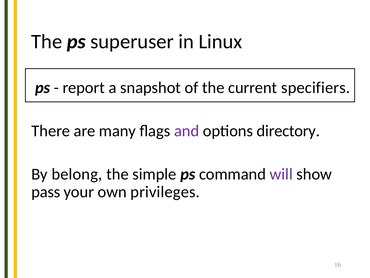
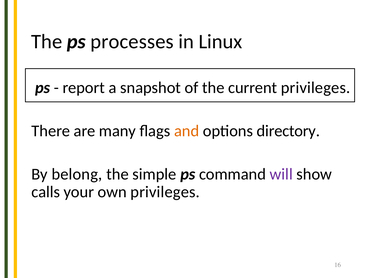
superuser: superuser -> processes
current specifiers: specifiers -> privileges
and colour: purple -> orange
pass: pass -> calls
